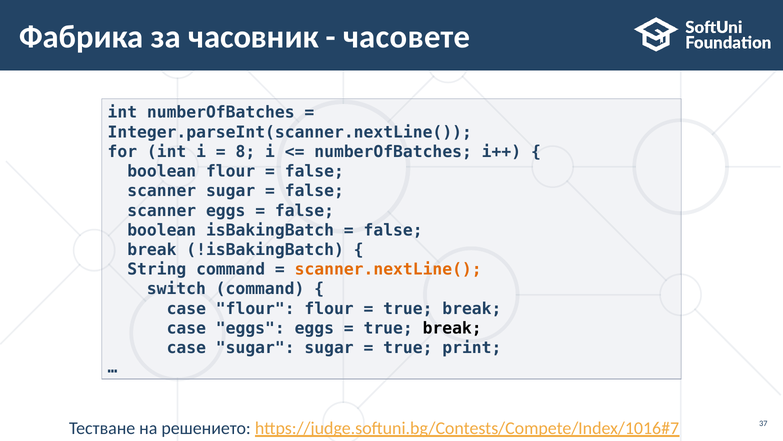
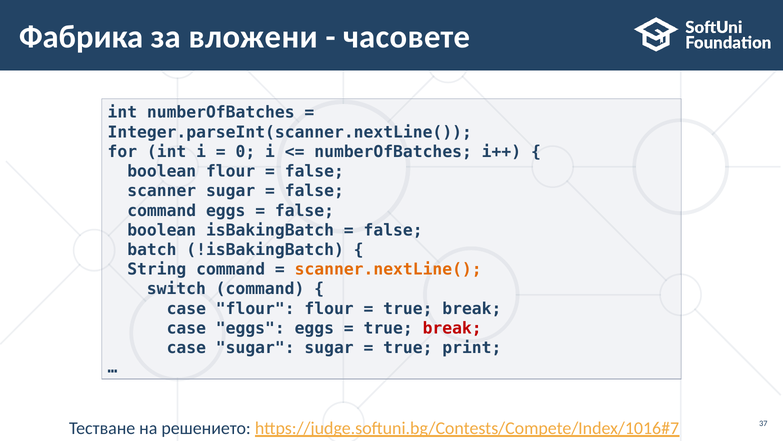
часовник: часовник -> вложени
8: 8 -> 0
scanner at (162, 210): scanner -> command
break at (152, 250): break -> batch
break at (452, 328) colour: black -> red
